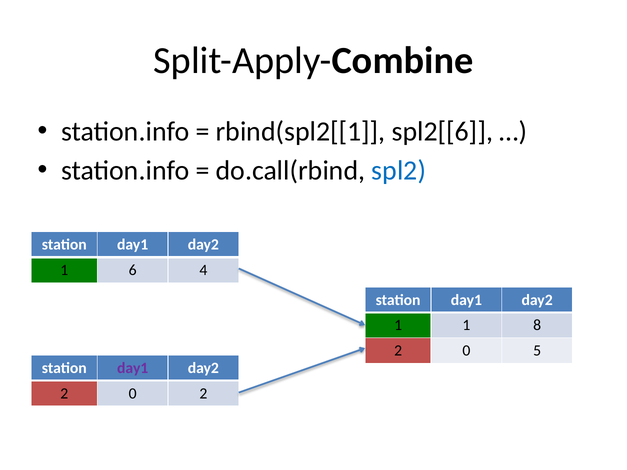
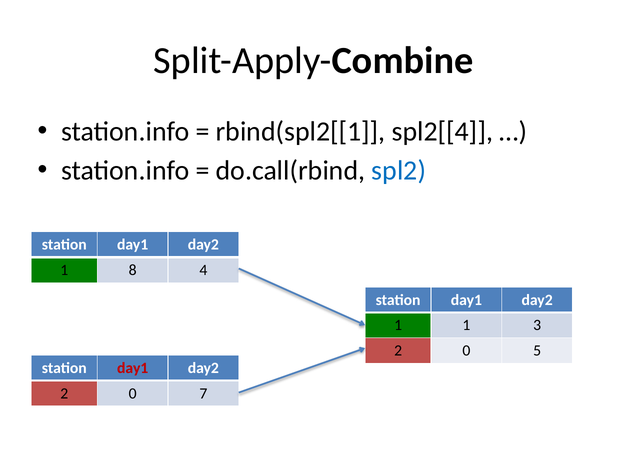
spl2[[6: spl2[[6 -> spl2[[4
6: 6 -> 8
8: 8 -> 3
day1 at (133, 368) colour: purple -> red
0 2: 2 -> 7
